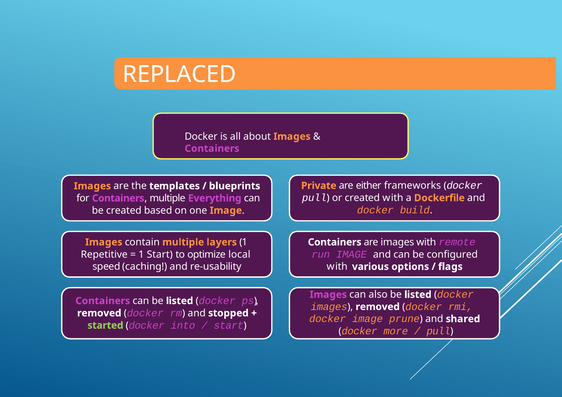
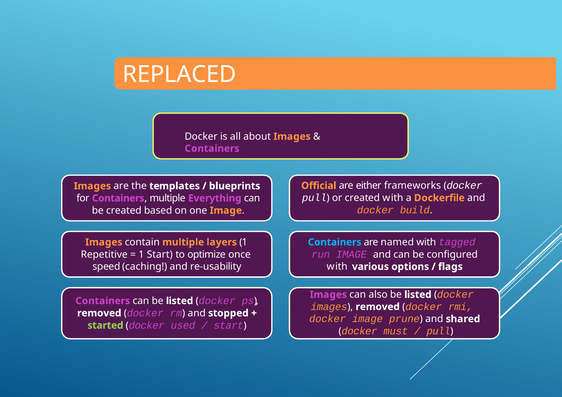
Private: Private -> Official
Containers at (335, 242) colour: white -> light blue
are images: images -> named
remote: remote -> tagged
local: local -> once
into: into -> used
more: more -> must
